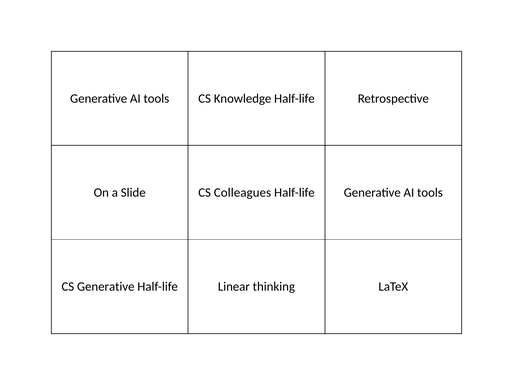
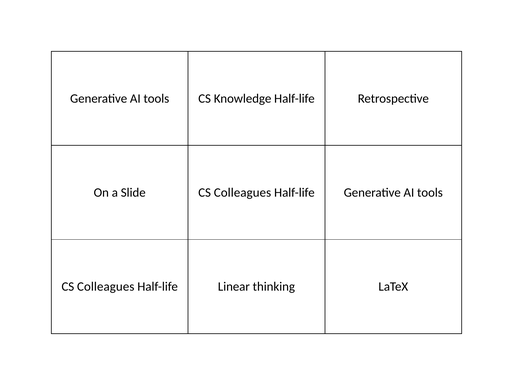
Generative at (106, 287): Generative -> Colleagues
